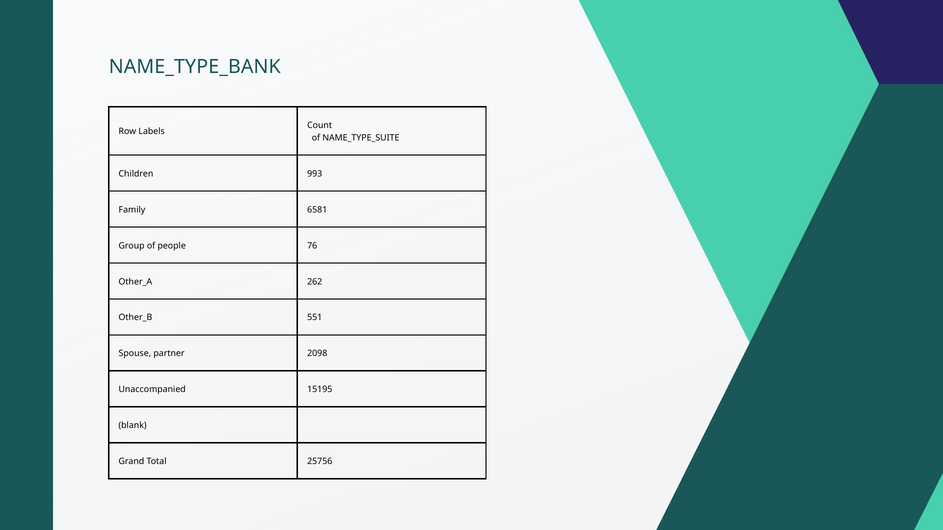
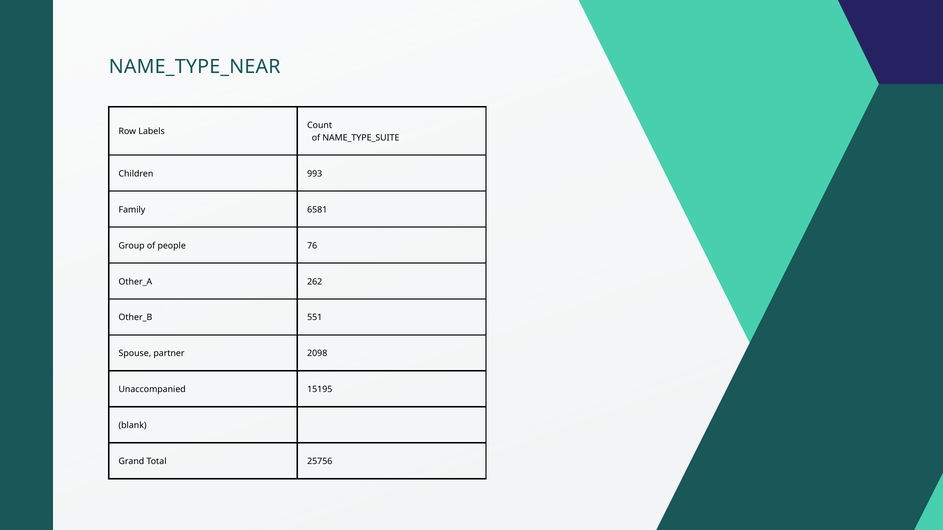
NAME_TYPE_BANK: NAME_TYPE_BANK -> NAME_TYPE_NEAR
